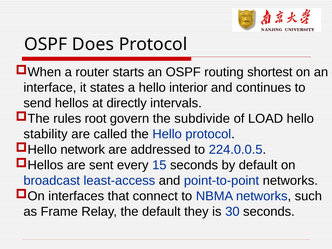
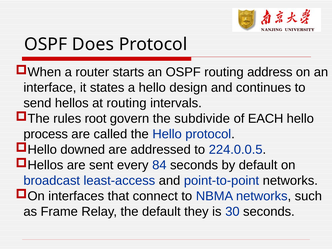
shortest: shortest -> address
interior: interior -> design
at directly: directly -> routing
LOAD: LOAD -> EACH
stability: stability -> process
network: network -> downed
15: 15 -> 84
